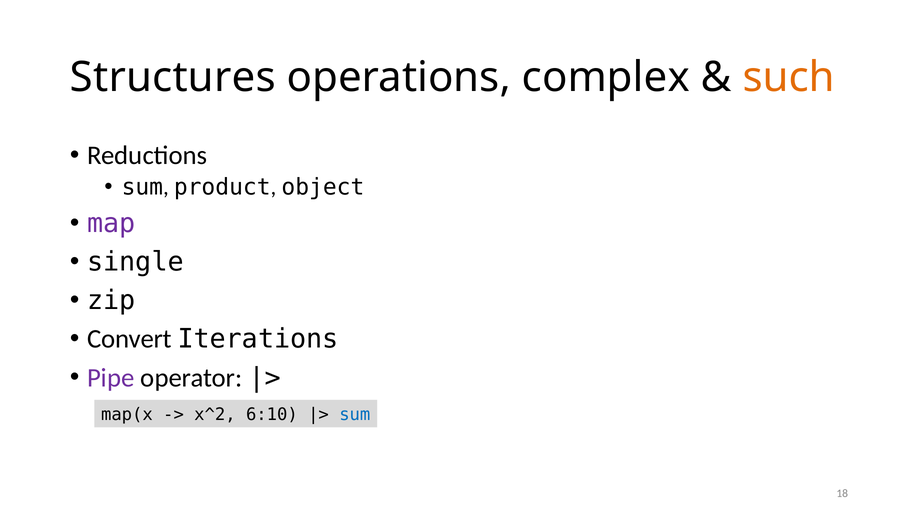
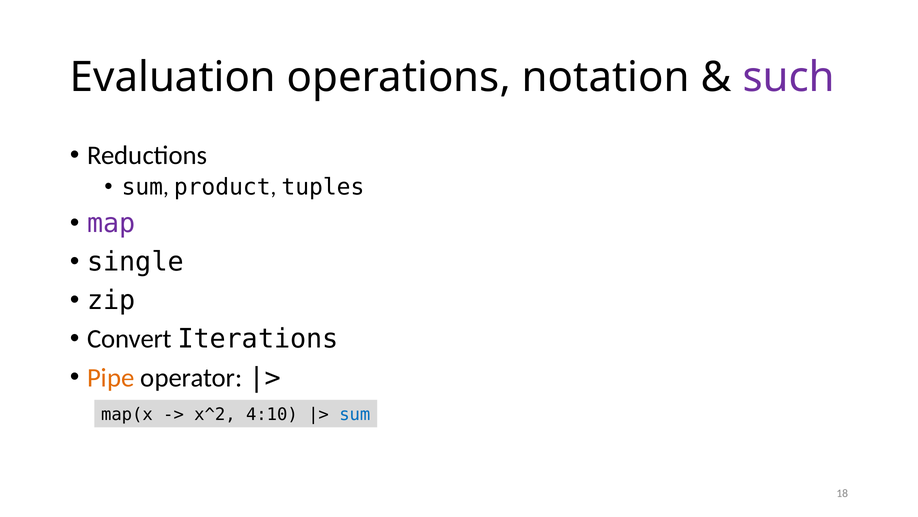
Structures: Structures -> Evaluation
complex: complex -> notation
such colour: orange -> purple
object: object -> tuples
Pipe colour: purple -> orange
6:10: 6:10 -> 4:10
